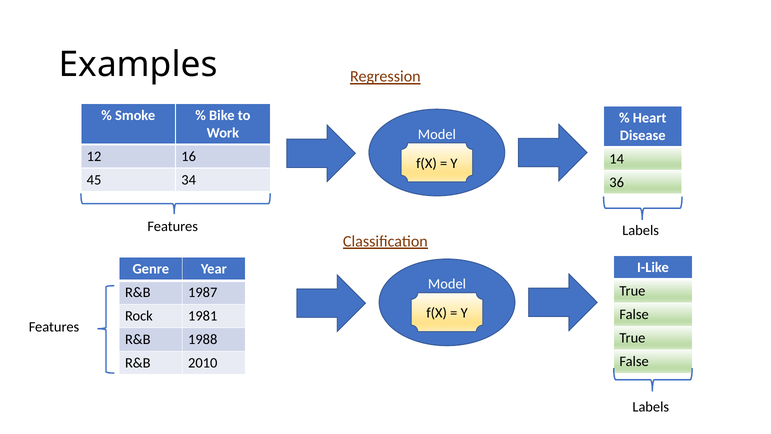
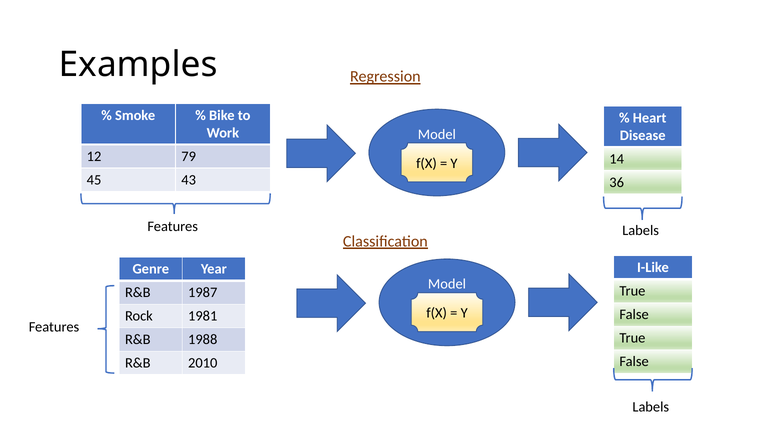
16: 16 -> 79
34: 34 -> 43
